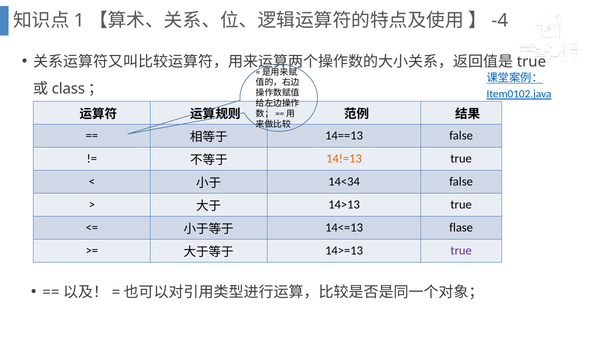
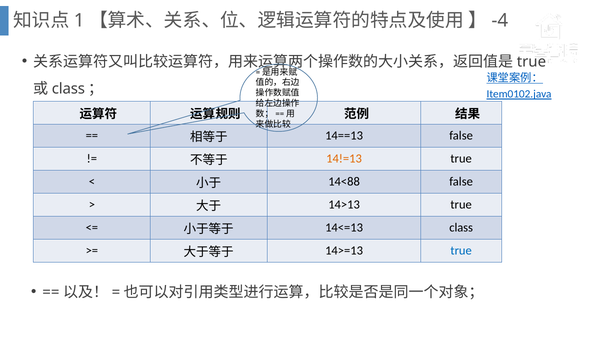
14<34: 14<34 -> 14<88
14<=13 flase: flase -> class
true at (461, 251) colour: purple -> blue
